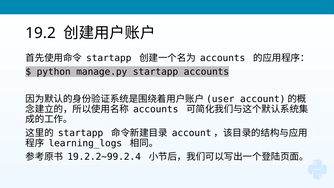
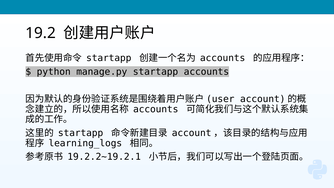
19.2.2~99.2.4: 19.2.2~99.2.4 -> 19.2.2~19.2.1
